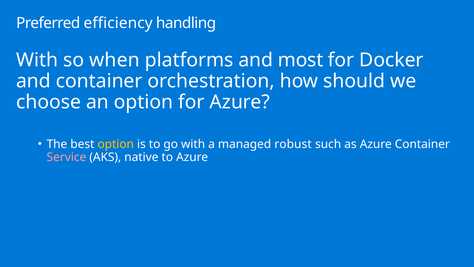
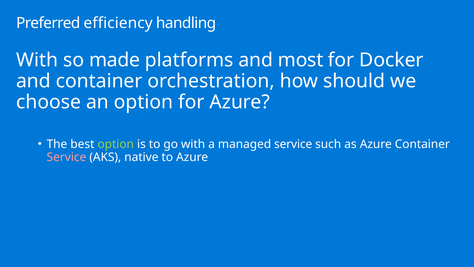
when: when -> made
option at (116, 144) colour: yellow -> light green
managed robust: robust -> service
